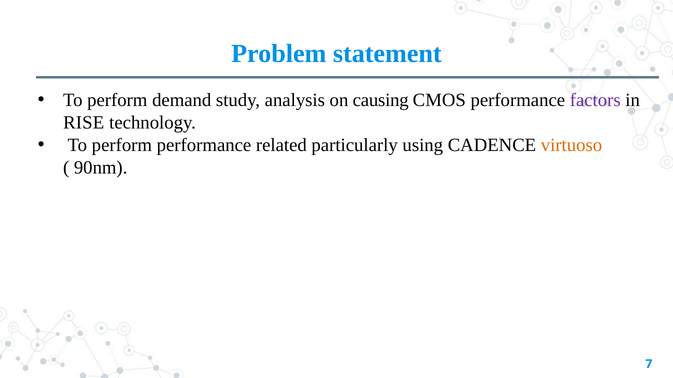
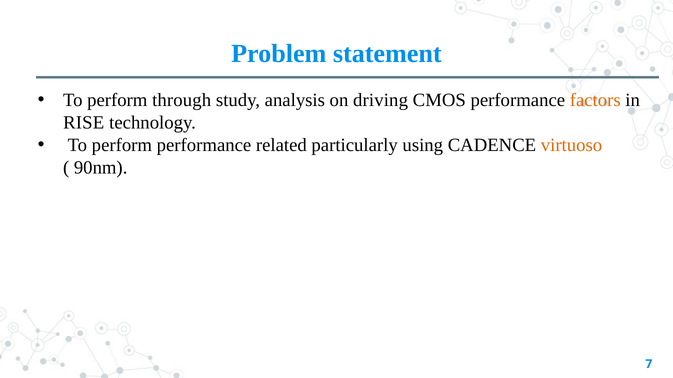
demand: demand -> through
causing: causing -> driving
factors colour: purple -> orange
